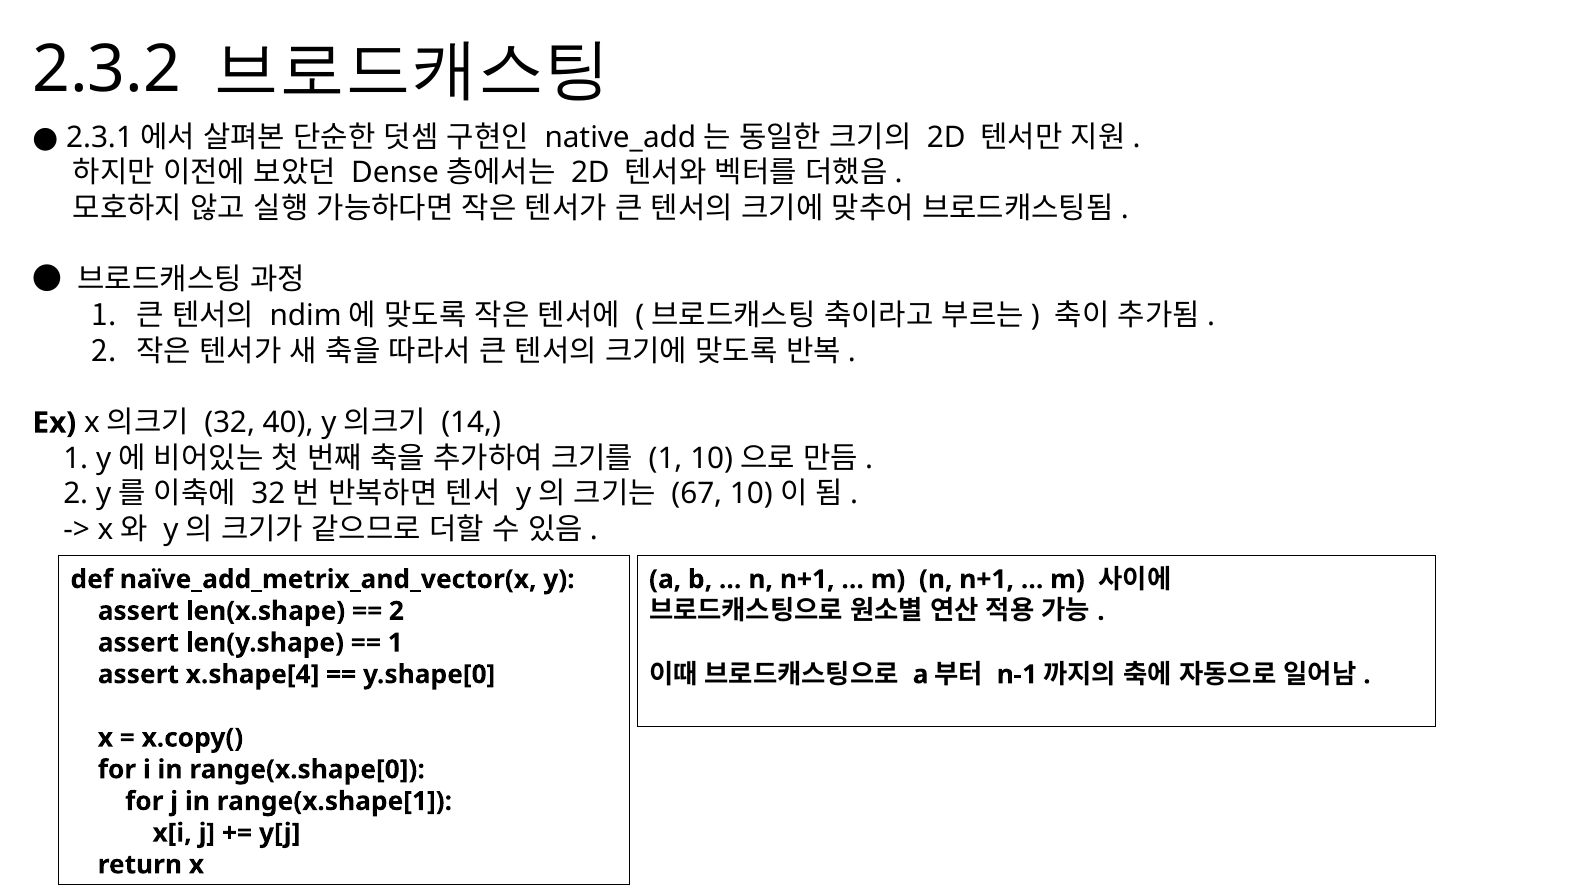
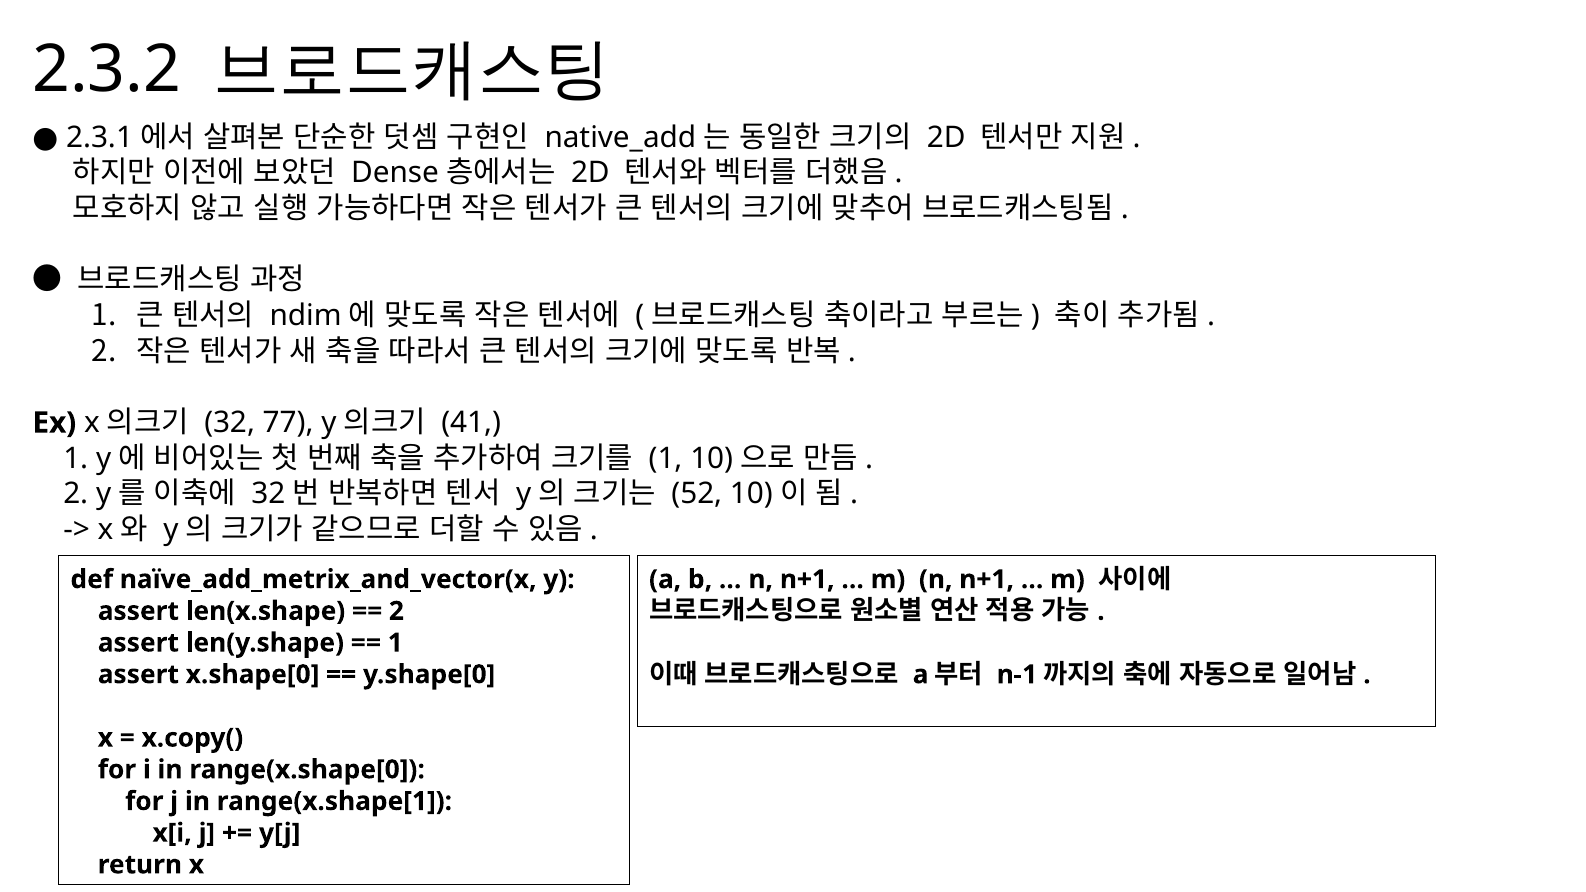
40: 40 -> 77
14: 14 -> 41
67: 67 -> 52
x.shape[4: x.shape[4 -> x.shape[0
